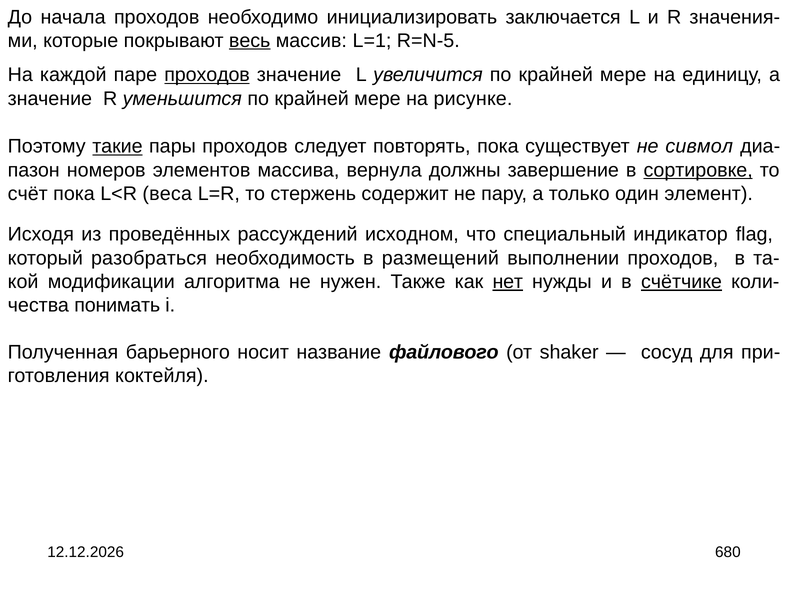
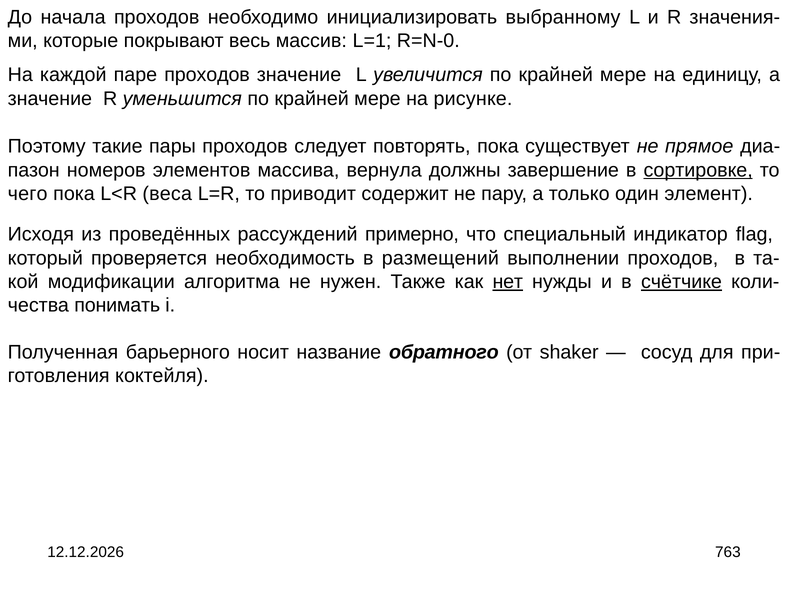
заключается: заключается -> выбранному
весь underline: present -> none
R=N-5: R=N-5 -> R=N-0
проходов at (207, 75) underline: present -> none
такие underline: present -> none
сивмол: сивмол -> прямое
счёт: счёт -> чего
стержень: стержень -> приводит
исходном: исходном -> примерно
разобраться: разобраться -> проверяется
файлового: файлового -> обратного
680: 680 -> 763
